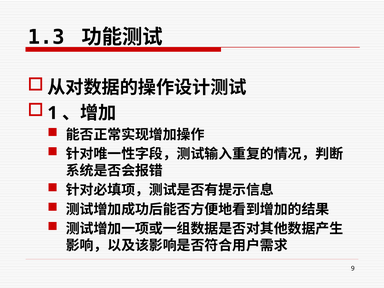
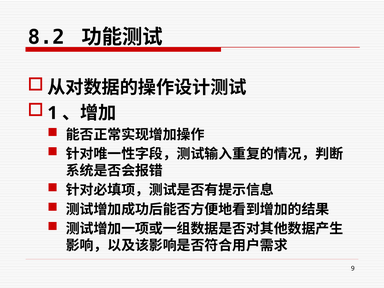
1.3: 1.3 -> 8.2
